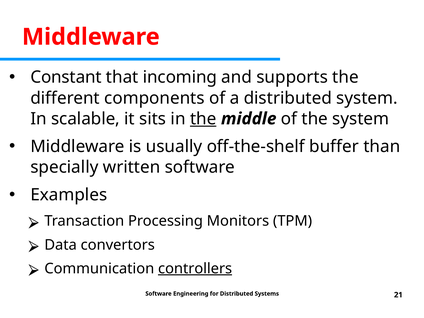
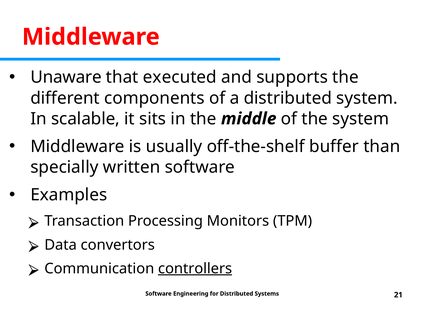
Constant: Constant -> Unaware
incoming: incoming -> executed
the at (203, 119) underline: present -> none
